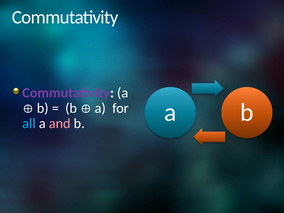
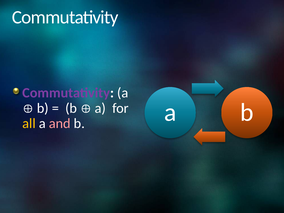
all colour: light blue -> yellow
